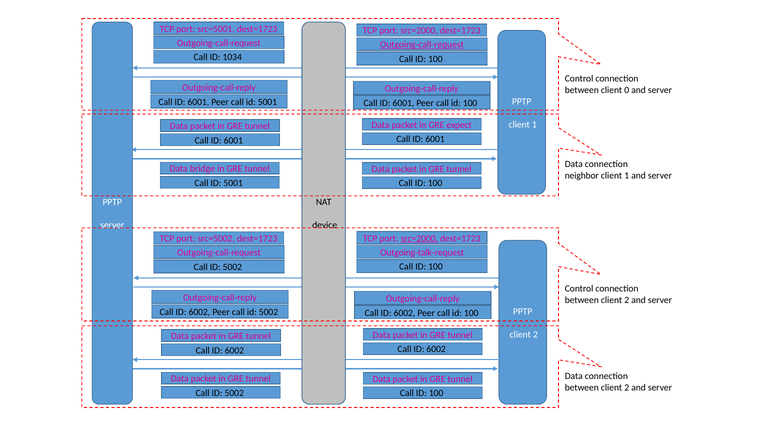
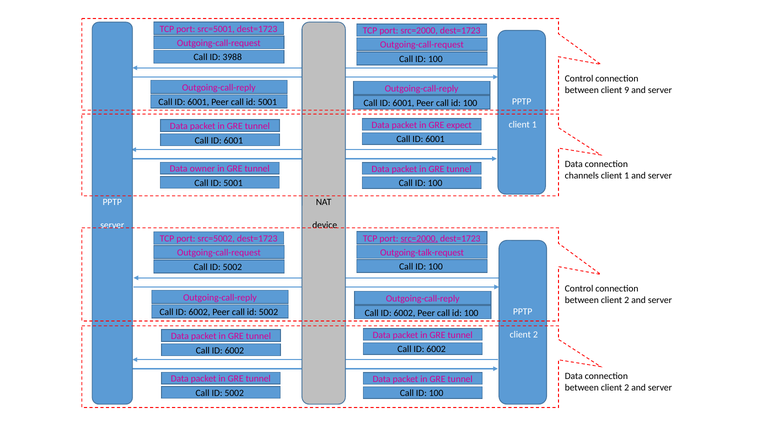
Outgoing-call-request at (422, 45) underline: present -> none
1034: 1034 -> 3988
0: 0 -> 9
bridge: bridge -> owner
neighbor: neighbor -> channels
